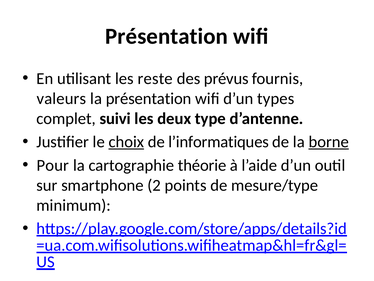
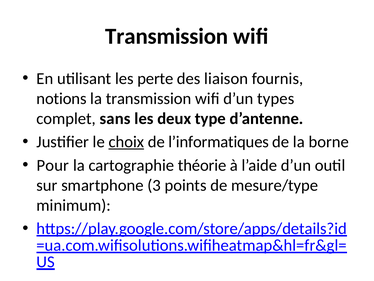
Présentation at (167, 36): Présentation -> Transmission
reste: reste -> perte
prévus: prévus -> liaison
valeurs: valeurs -> notions
la présentation: présentation -> transmission
suivi: suivi -> sans
borne underline: present -> none
2: 2 -> 3
